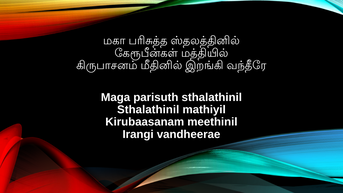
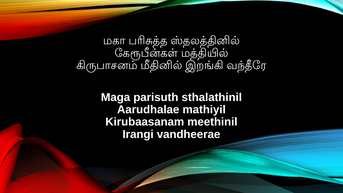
Sthalathinil at (148, 110): Sthalathinil -> Aarudhalae
